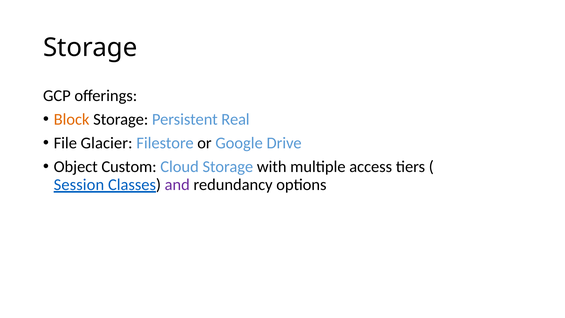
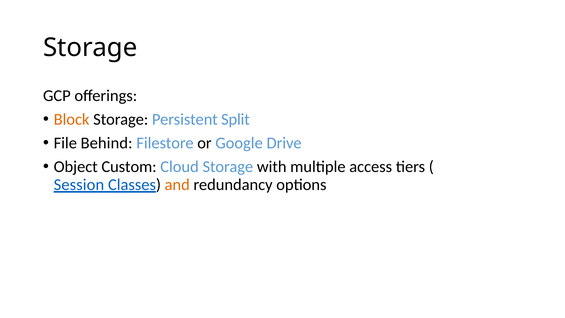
Real: Real -> Split
Glacier: Glacier -> Behind
and colour: purple -> orange
